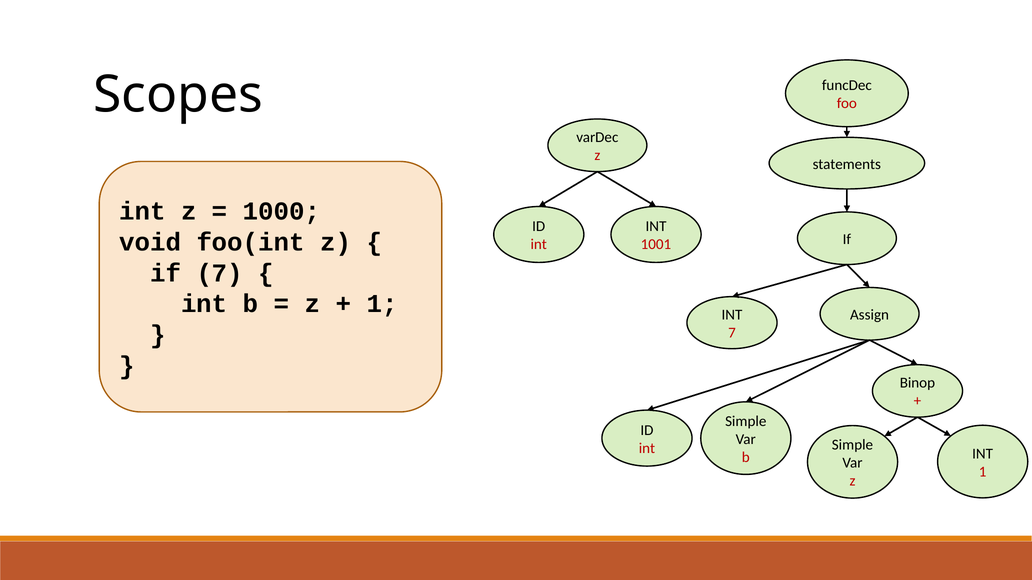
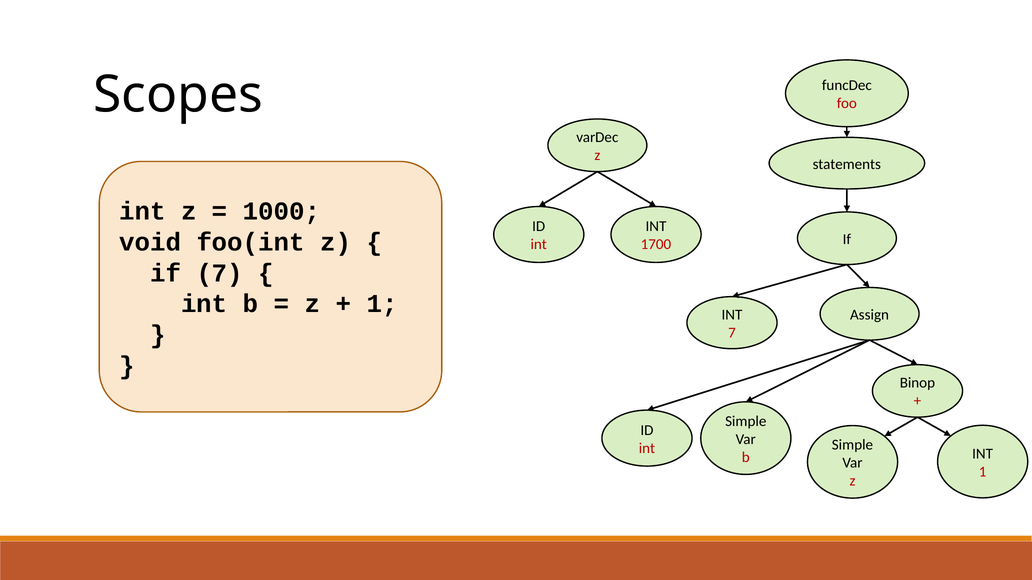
1001: 1001 -> 1700
